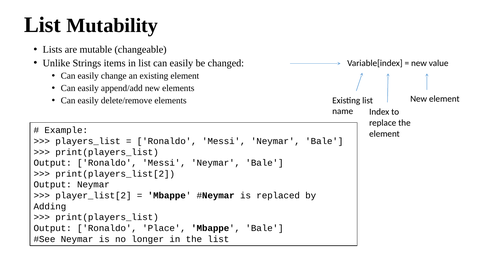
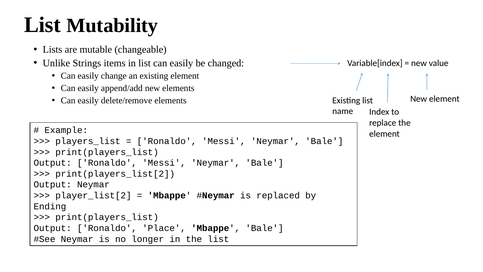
Adding: Adding -> Ending
